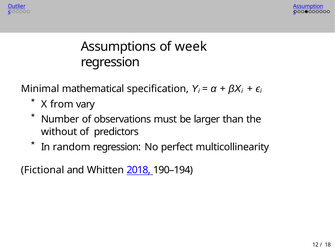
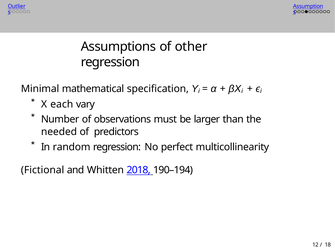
week: week -> other
from: from -> each
without: without -> needed
